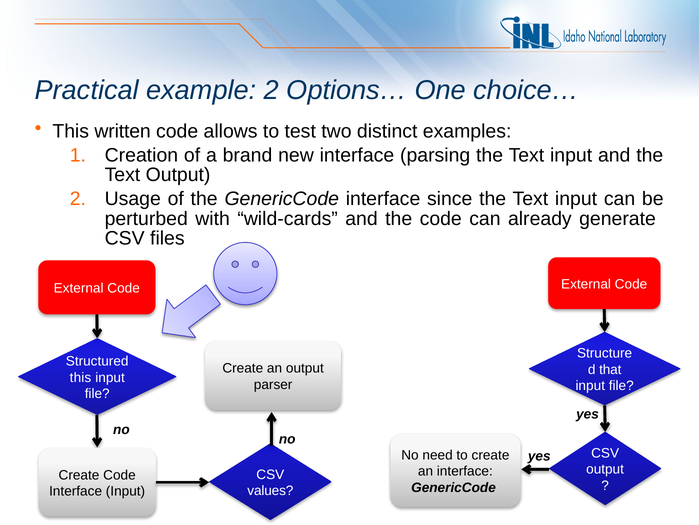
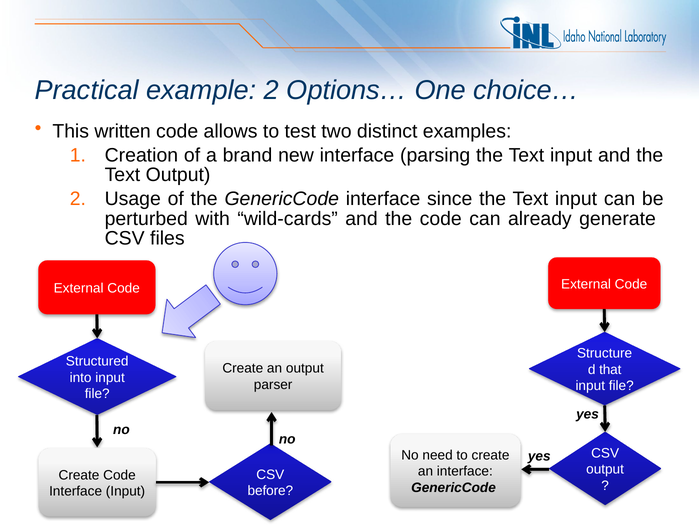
this at (81, 377): this -> into
values: values -> before
